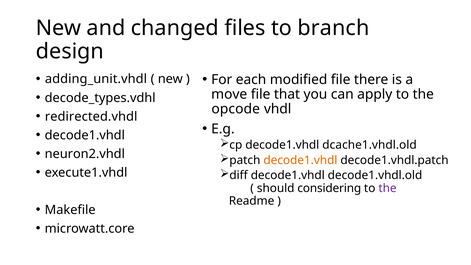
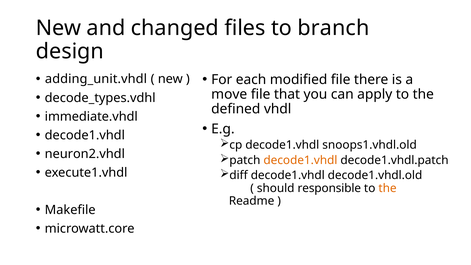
opcode: opcode -> defined
redirected.vhdl: redirected.vhdl -> immediate.vhdl
dcache1.vhdl.old: dcache1.vhdl.old -> snoops1.vhdl.old
considering: considering -> responsible
the at (388, 188) colour: purple -> orange
